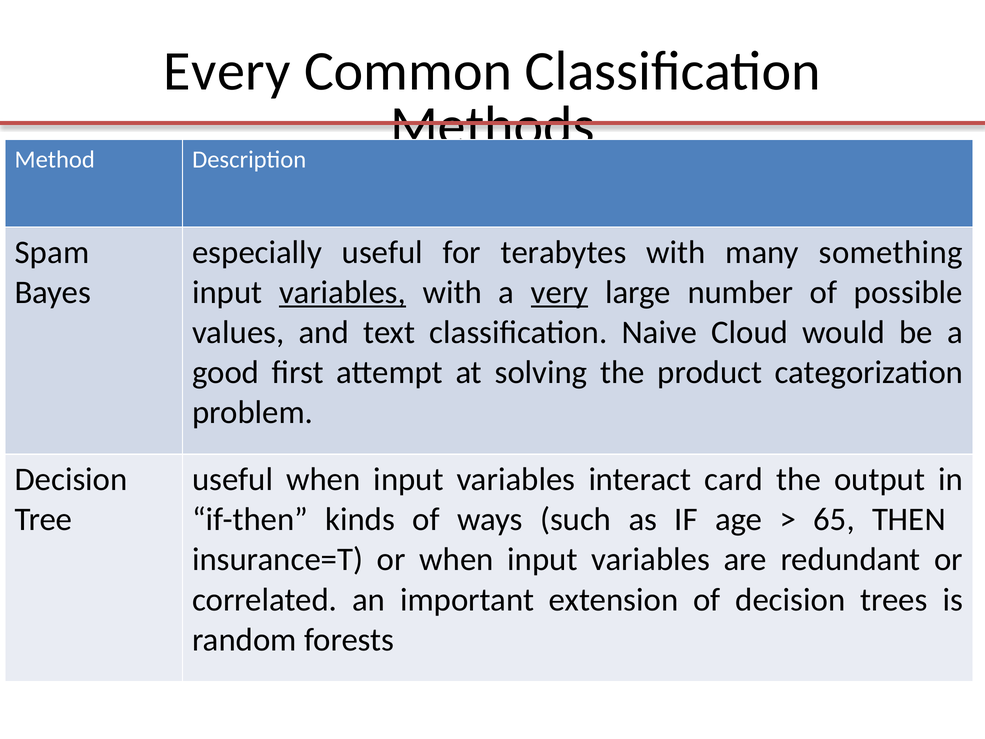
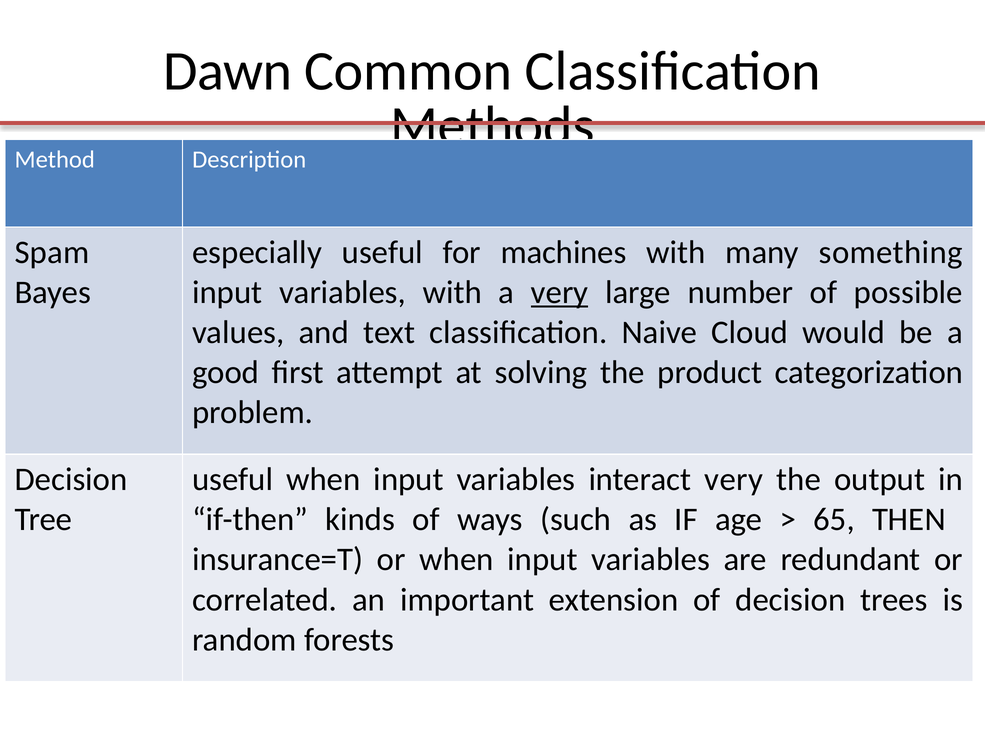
Every: Every -> Dawn
terabytes: terabytes -> machines
variables at (343, 292) underline: present -> none
interact card: card -> very
